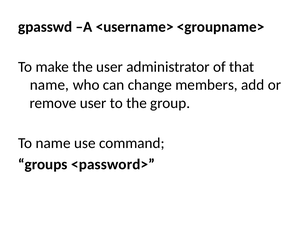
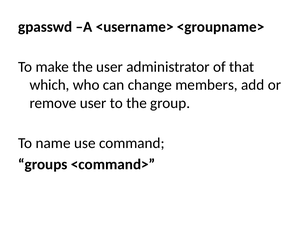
name at (49, 85): name -> which
<password>: <password> -> <command>
